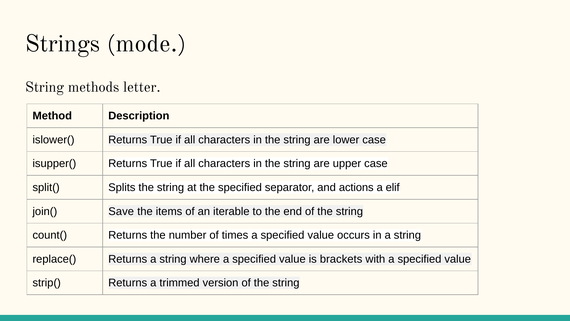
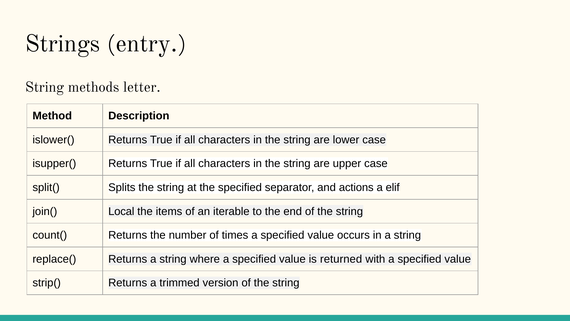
mode: mode -> entry
Save: Save -> Local
brackets: brackets -> returned
